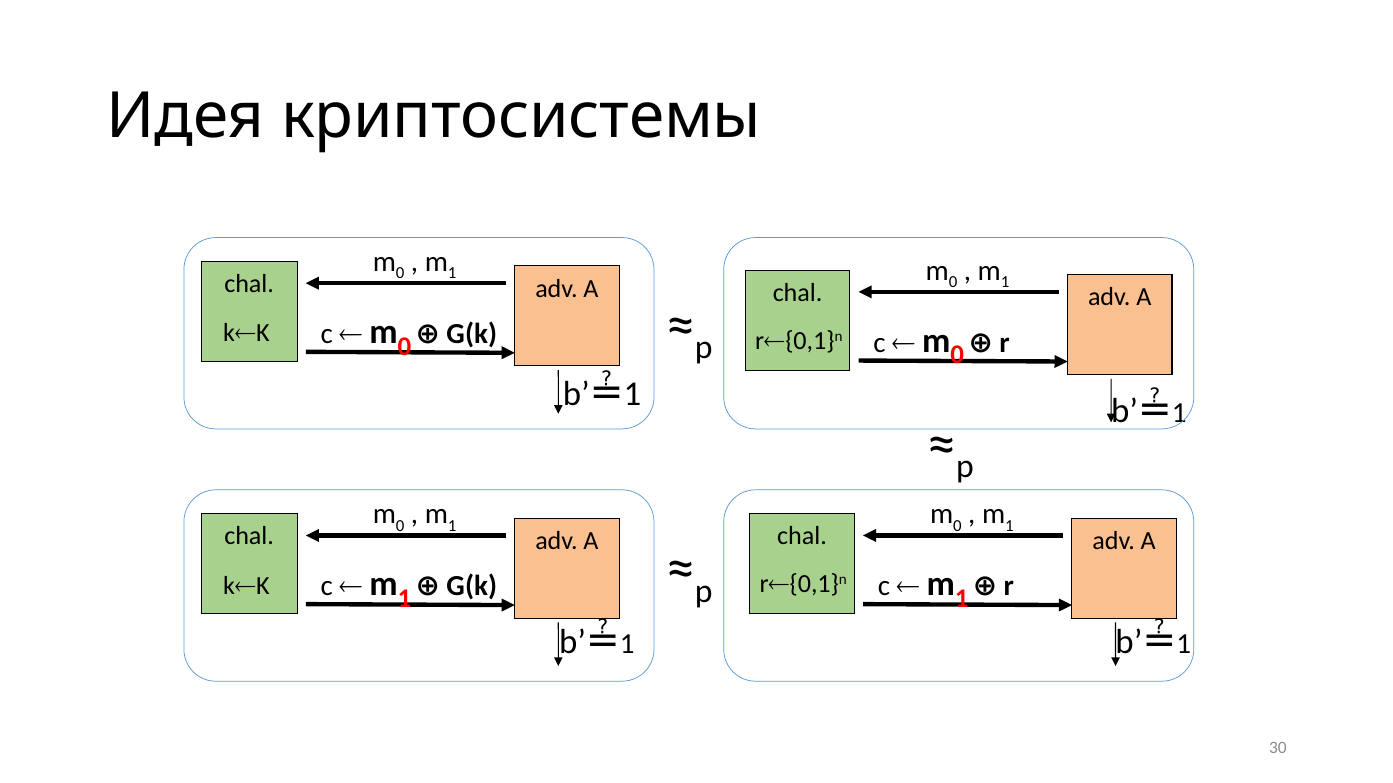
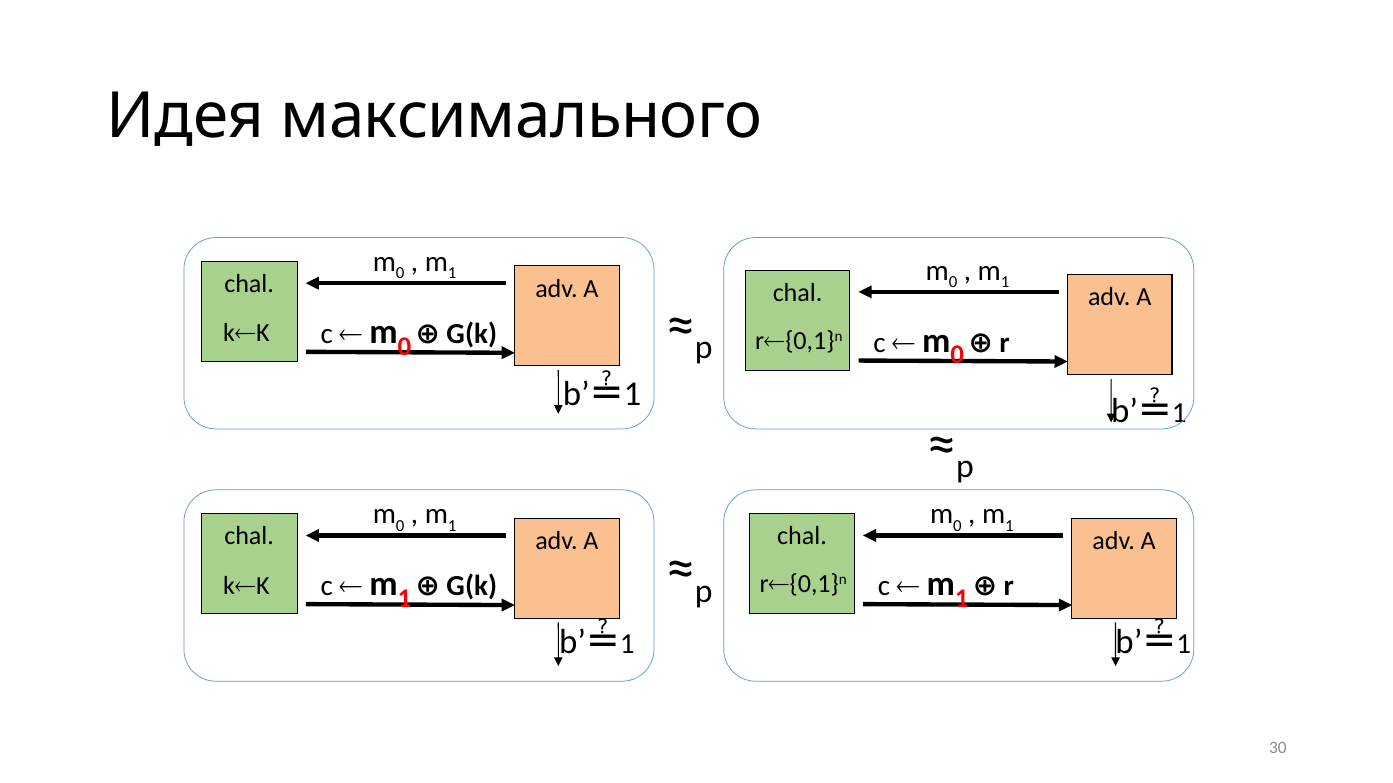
криптосистемы: криптосистемы -> максимального
